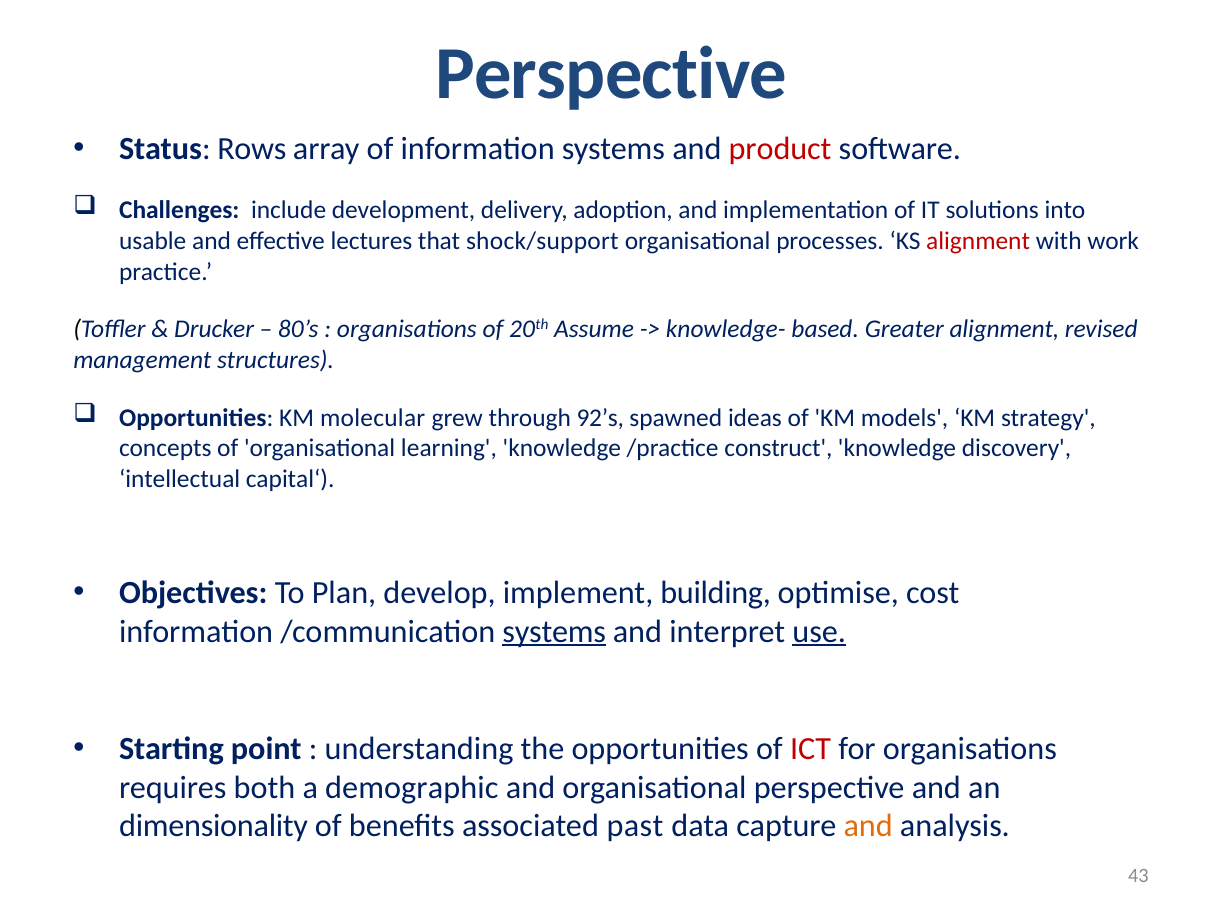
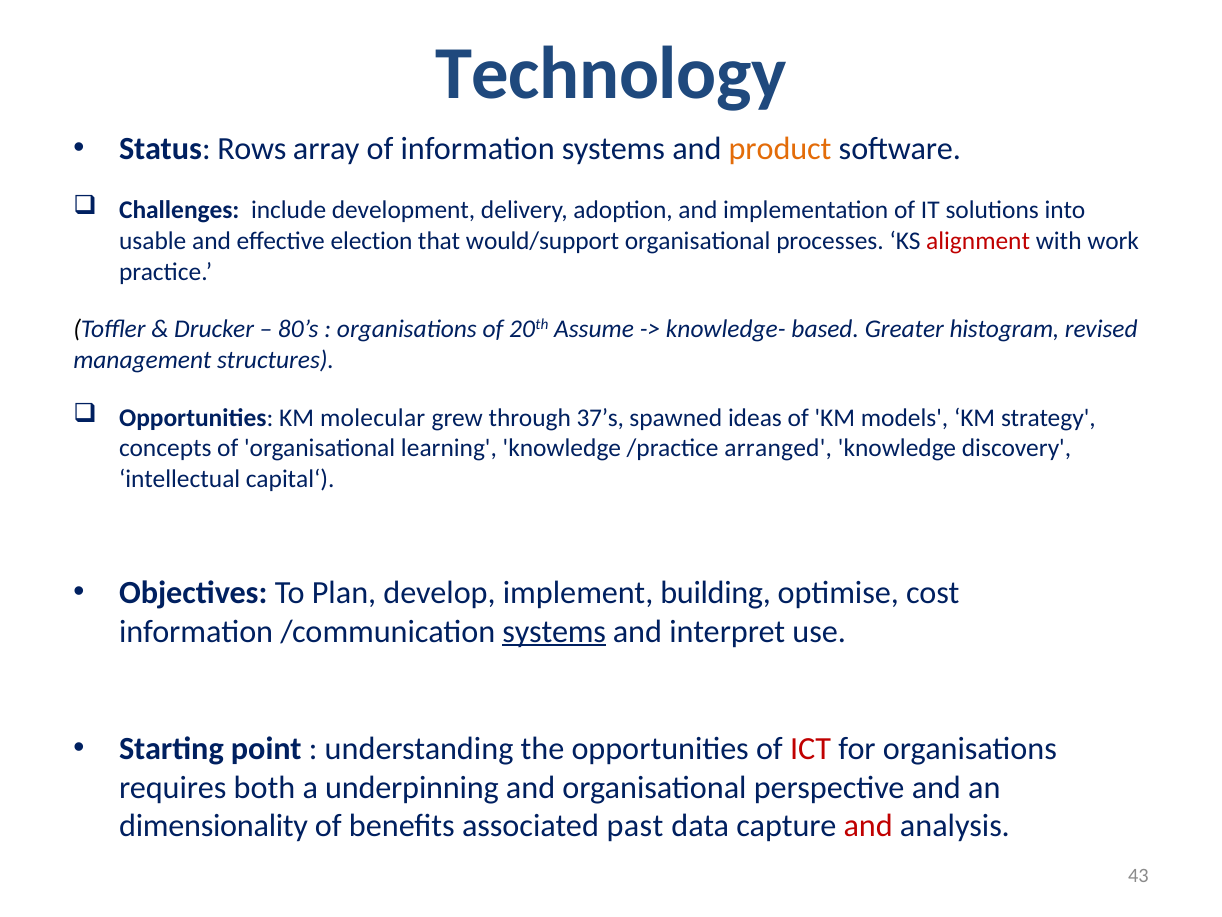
Perspective at (611, 74): Perspective -> Technology
product colour: red -> orange
lectures: lectures -> election
shock/support: shock/support -> would/support
Greater alignment: alignment -> histogram
92’s: 92’s -> 37’s
construct: construct -> arranged
use underline: present -> none
demographic: demographic -> underpinning
and at (868, 826) colour: orange -> red
